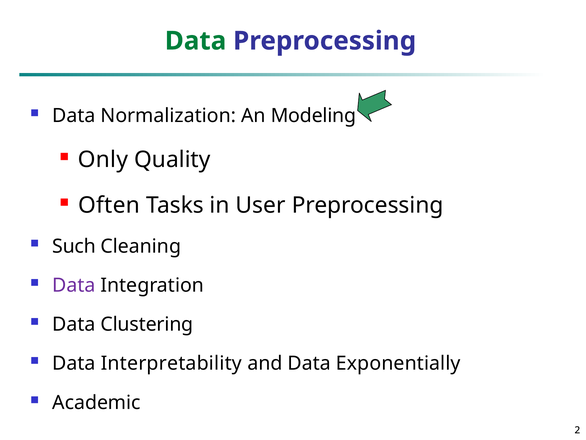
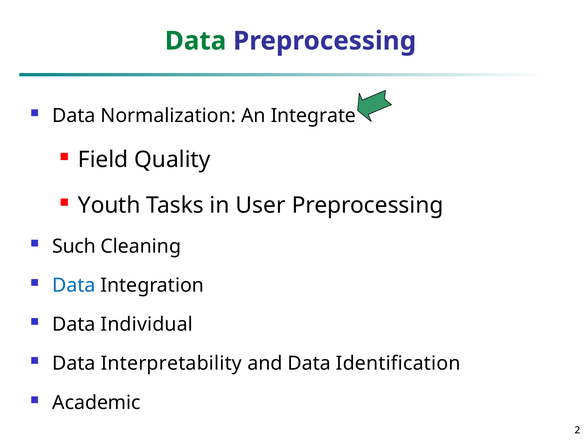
Modeling: Modeling -> Integrate
Only: Only -> Field
Often: Often -> Youth
Data at (74, 285) colour: purple -> blue
Clustering: Clustering -> Individual
Exponentially: Exponentially -> Identification
